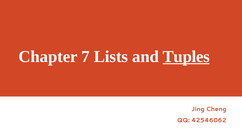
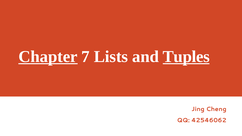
Chapter underline: none -> present
